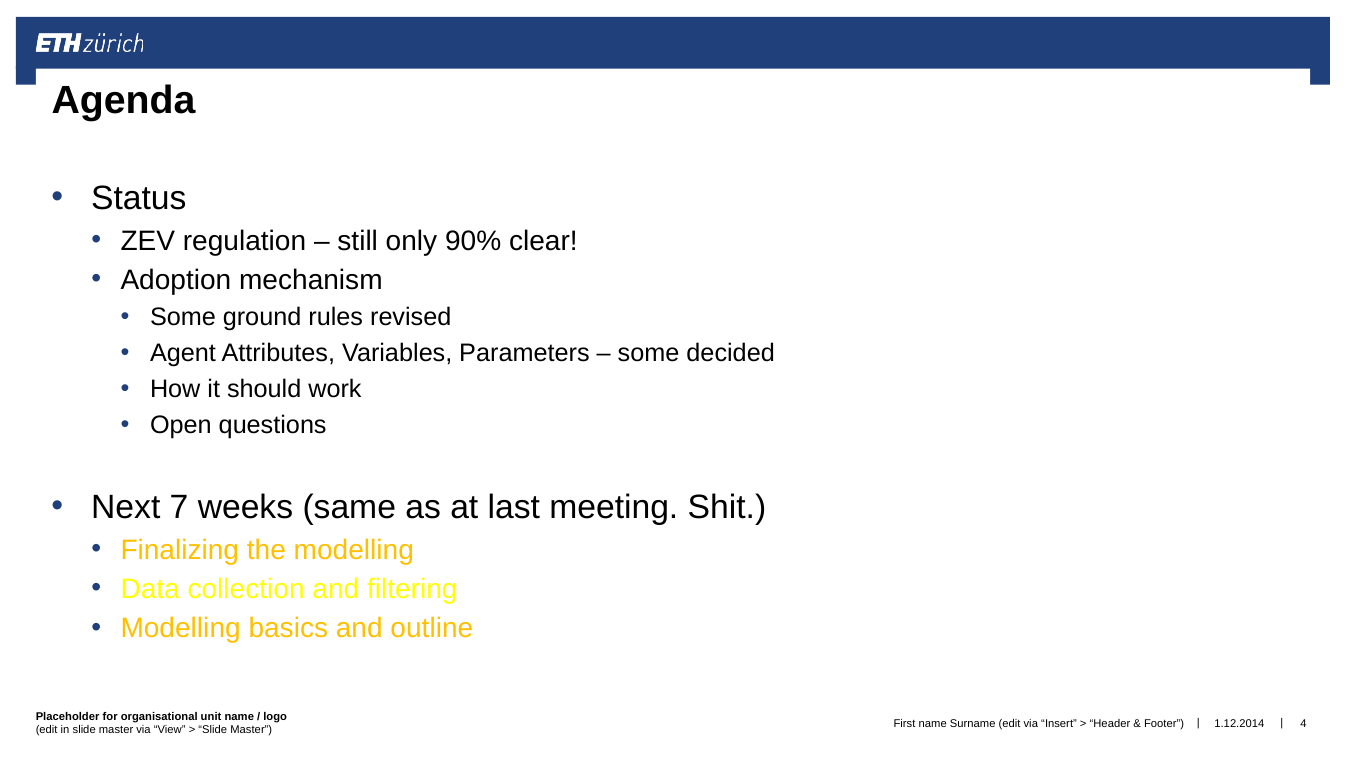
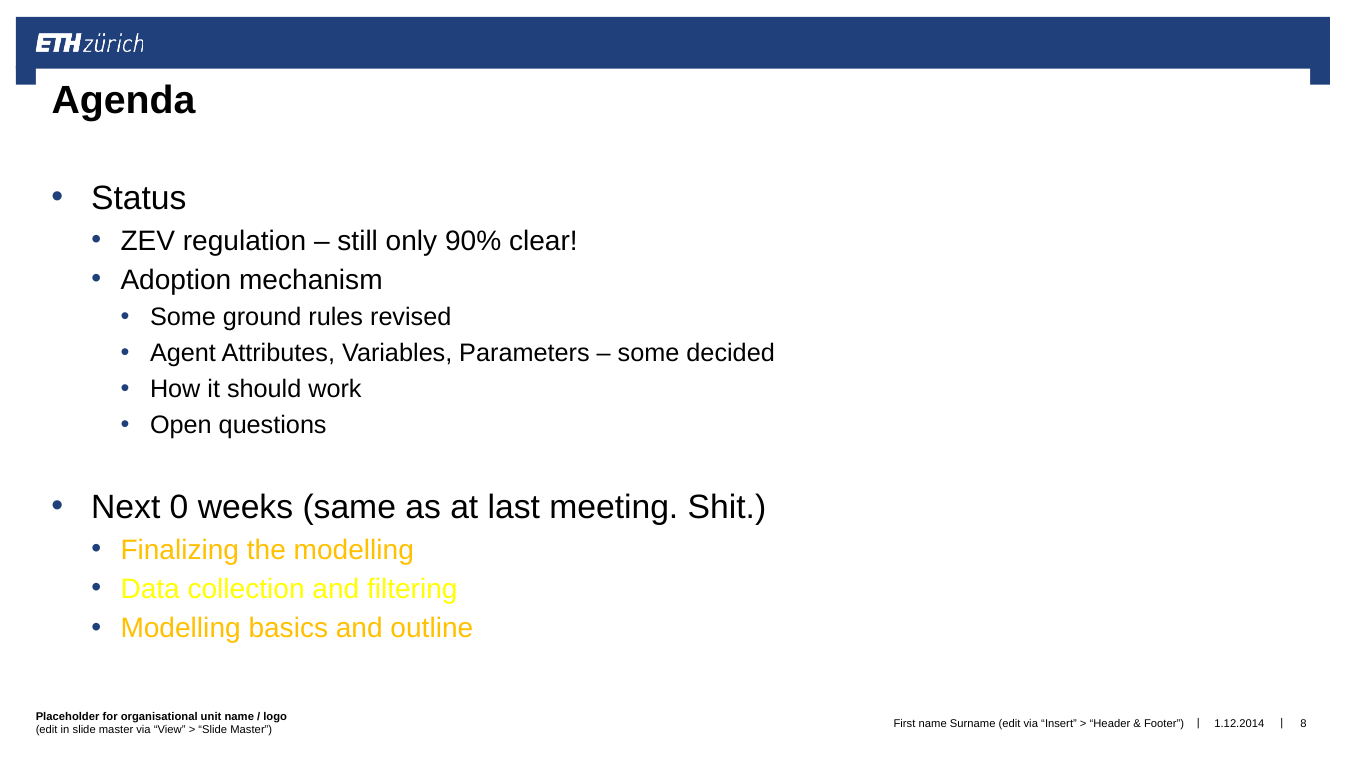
7: 7 -> 0
4: 4 -> 8
